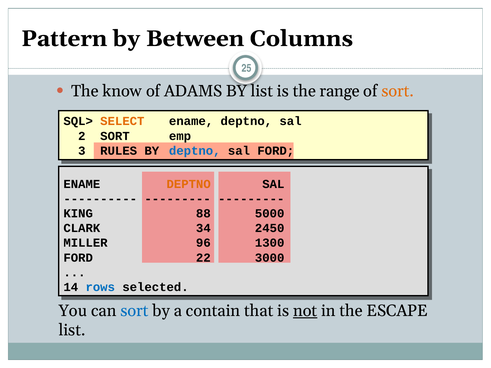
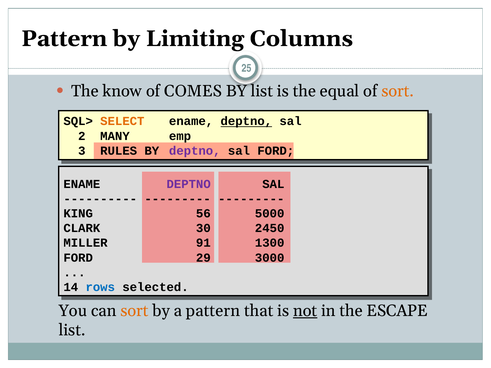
Between: Between -> Limiting
ADAMS: ADAMS -> COMES
range: range -> equal
deptno at (246, 121) underline: none -> present
2 SORT: SORT -> MANY
deptno at (195, 151) colour: blue -> purple
DEPTNO at (189, 184) colour: orange -> purple
88: 88 -> 56
34: 34 -> 30
96: 96 -> 91
22: 22 -> 29
sort at (134, 311) colour: blue -> orange
a contain: contain -> pattern
